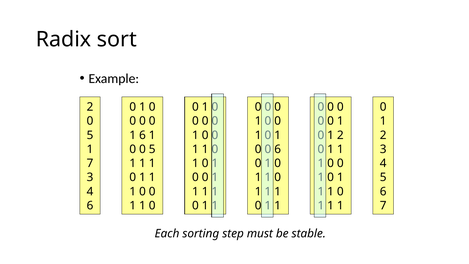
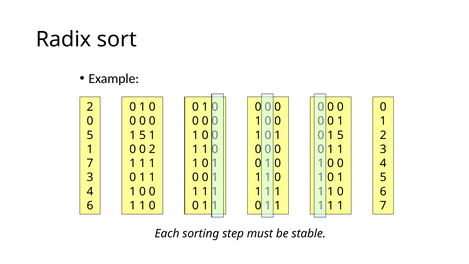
6 at (142, 135): 6 -> 5
2 at (340, 135): 2 -> 5
0 0 5: 5 -> 2
6 at (278, 149): 6 -> 0
